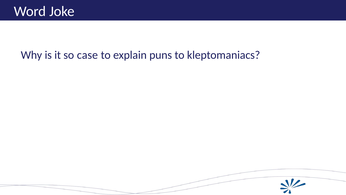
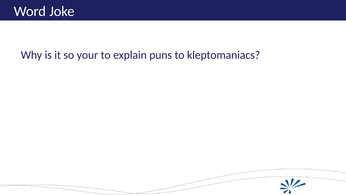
case: case -> your
